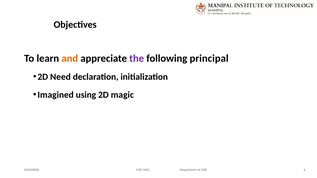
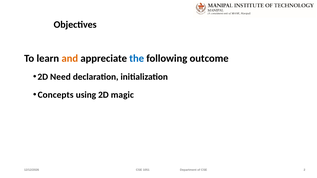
the colour: purple -> blue
principal: principal -> outcome
Imagined: Imagined -> Concepts
